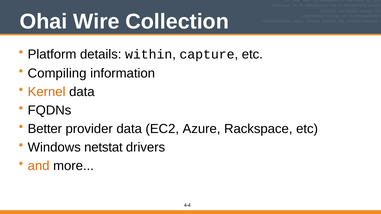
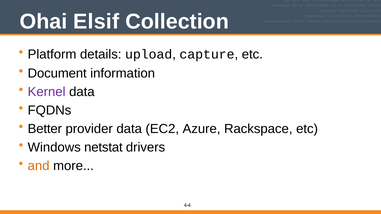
Wire: Wire -> Elsif
within: within -> upload
Compiling: Compiling -> Document
Kernel colour: orange -> purple
